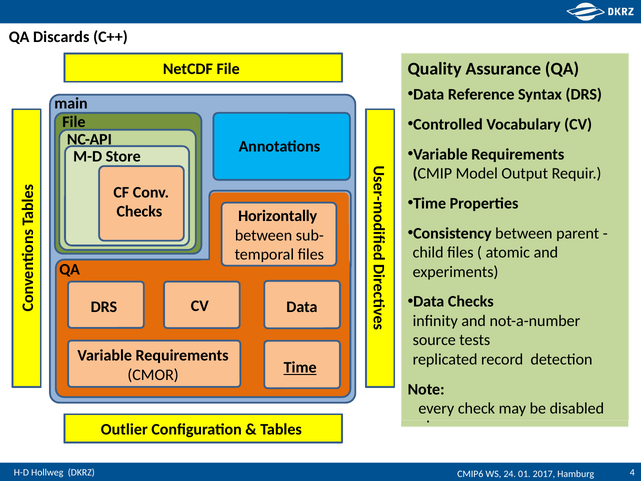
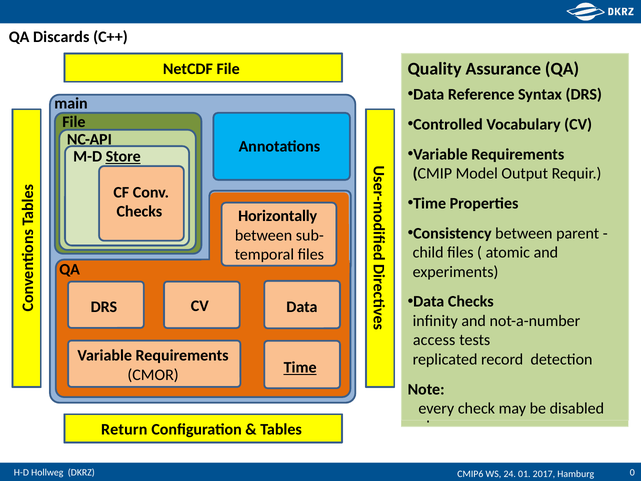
Store at (123, 156) underline: none -> present
source at (434, 340): source -> access
Outlier at (124, 429): Outlier -> Return
4: 4 -> 0
